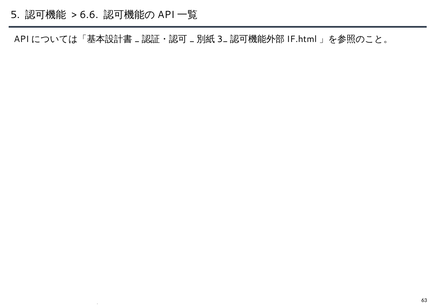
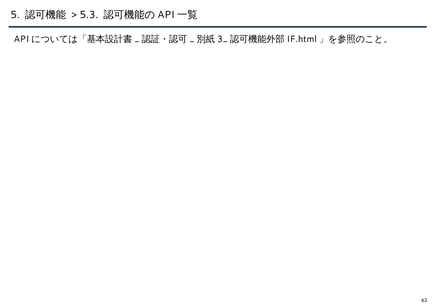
6.6: 6.6 -> 5.3
